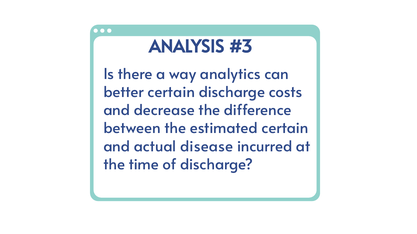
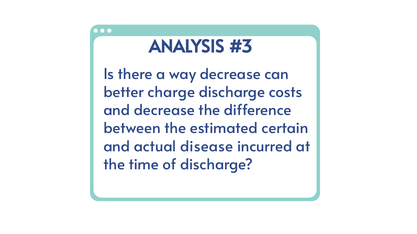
way analytics: analytics -> decrease
better certain: certain -> charge
